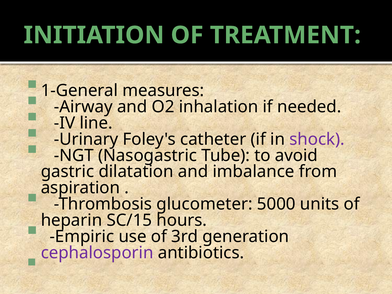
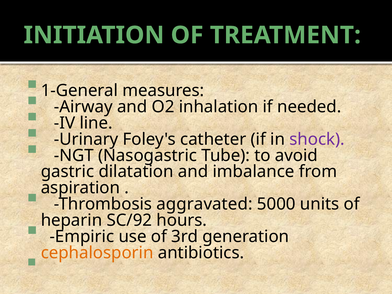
glucometer: glucometer -> aggravated
SC/15: SC/15 -> SC/92
cephalosporin colour: purple -> orange
